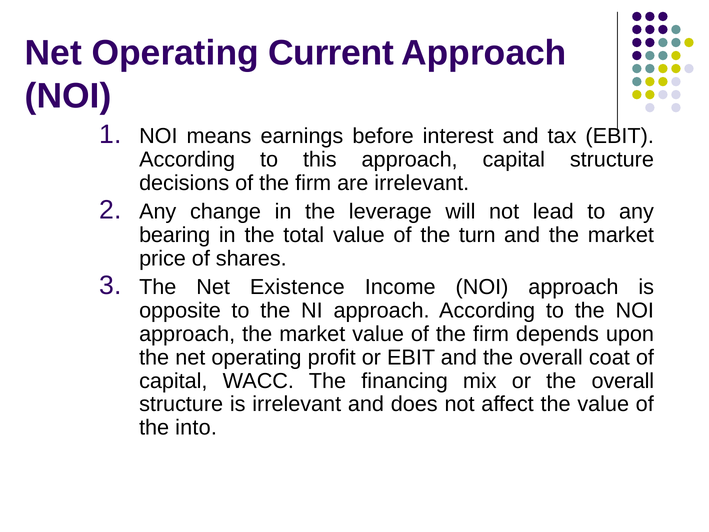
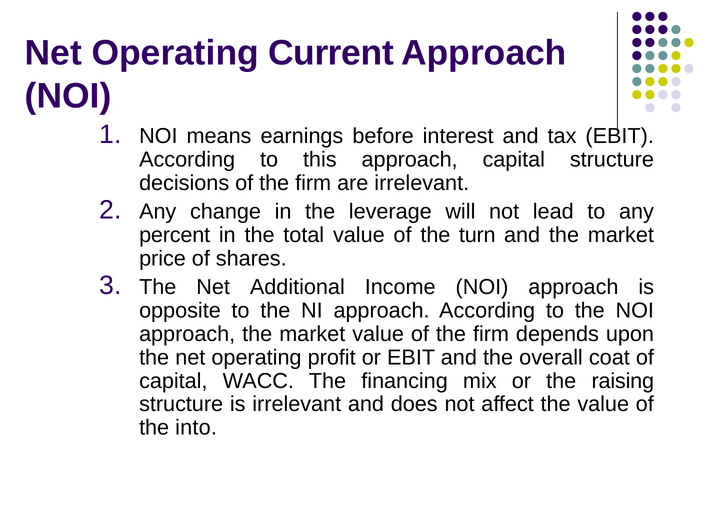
bearing: bearing -> percent
Existence: Existence -> Additional
or the overall: overall -> raising
